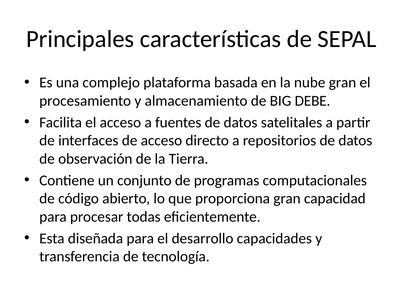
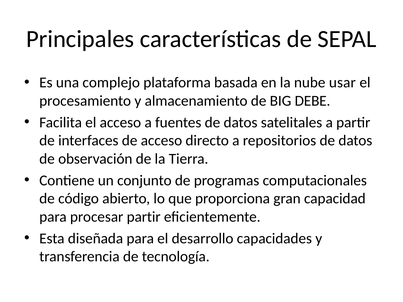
nube gran: gran -> usar
procesar todas: todas -> partir
